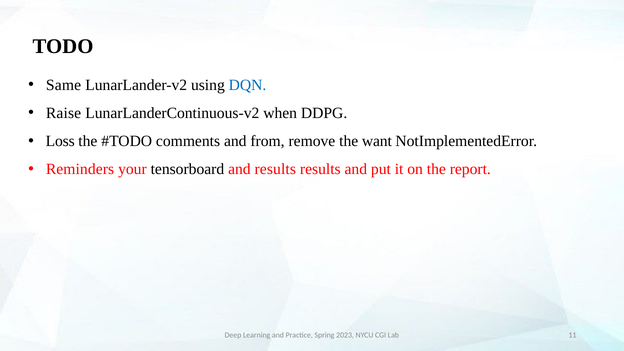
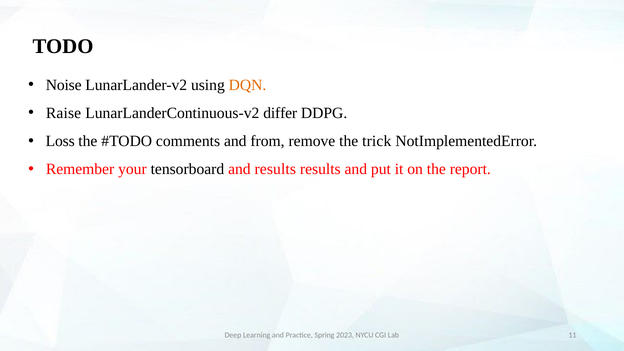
Same: Same -> Noise
DQN colour: blue -> orange
when: when -> differ
want: want -> trick
Reminders: Reminders -> Remember
